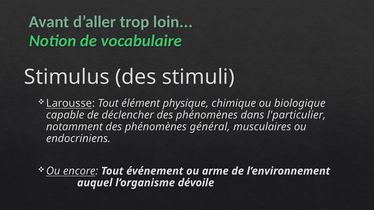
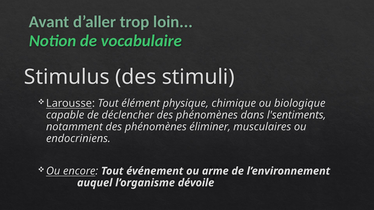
l'particulier: l'particulier -> l'sentiments
général: général -> éliminer
